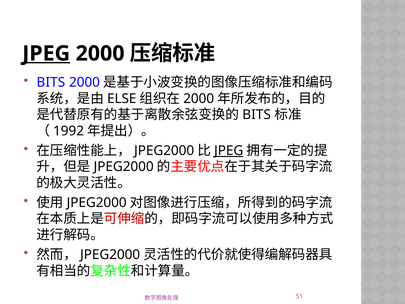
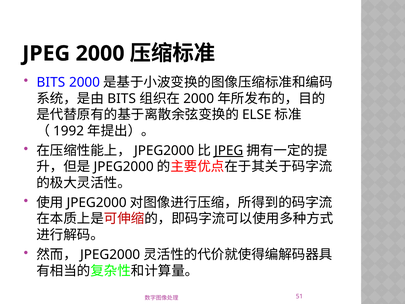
JPEG at (46, 53) underline: present -> none
ELSE at (122, 99): ELSE -> BITS
BITS at (257, 115): BITS -> ELSE
